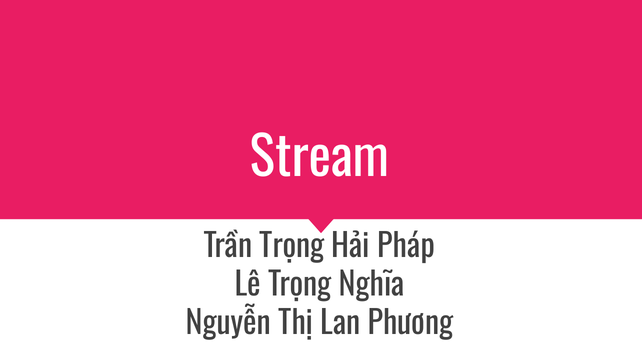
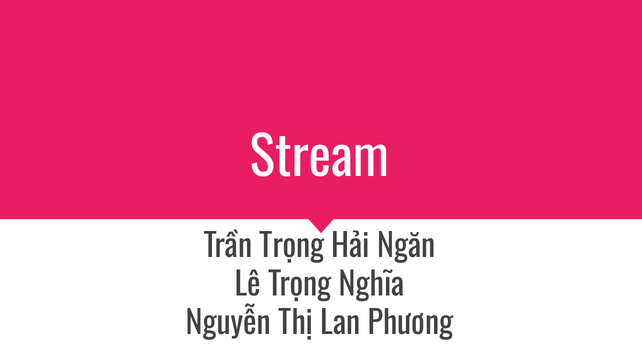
Pháp: Pháp -> Ngăn
